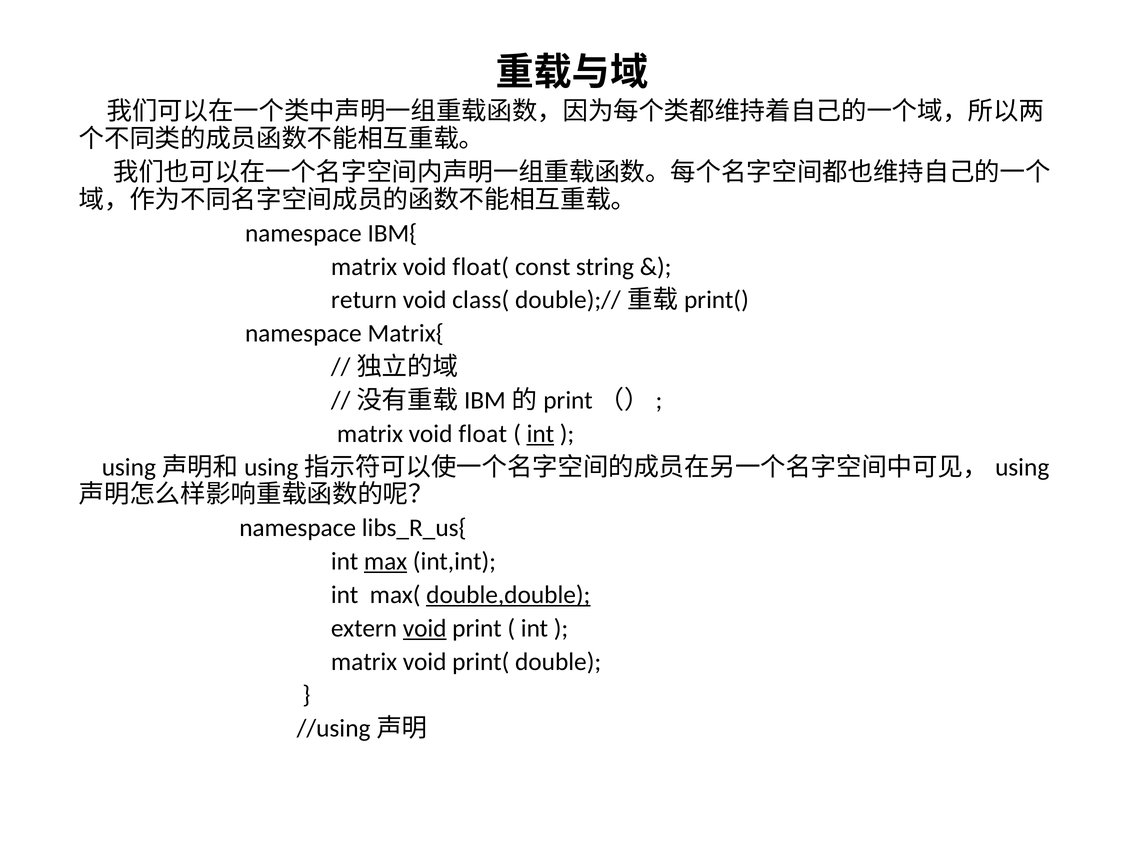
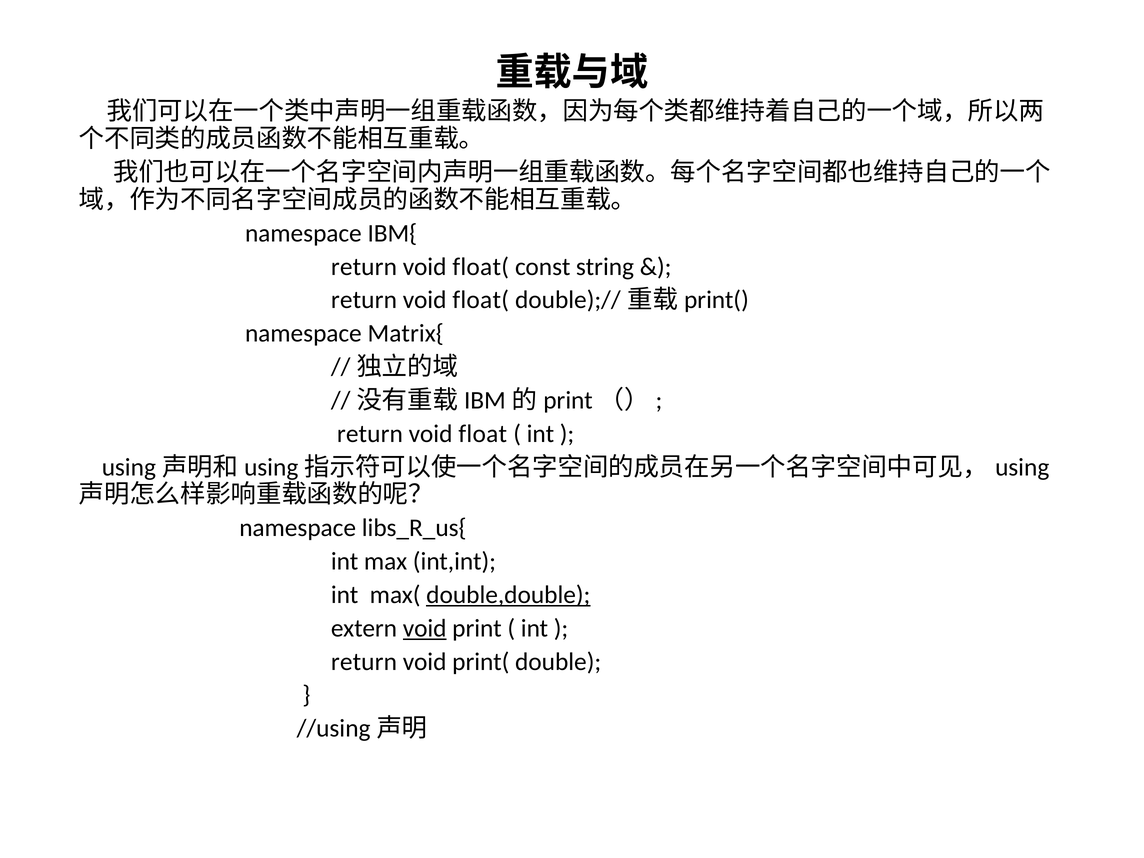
matrix at (364, 267): matrix -> return
class( at (481, 300): class( -> float(
matrix at (370, 434): matrix -> return
int at (540, 434) underline: present -> none
max underline: present -> none
matrix at (364, 662): matrix -> return
